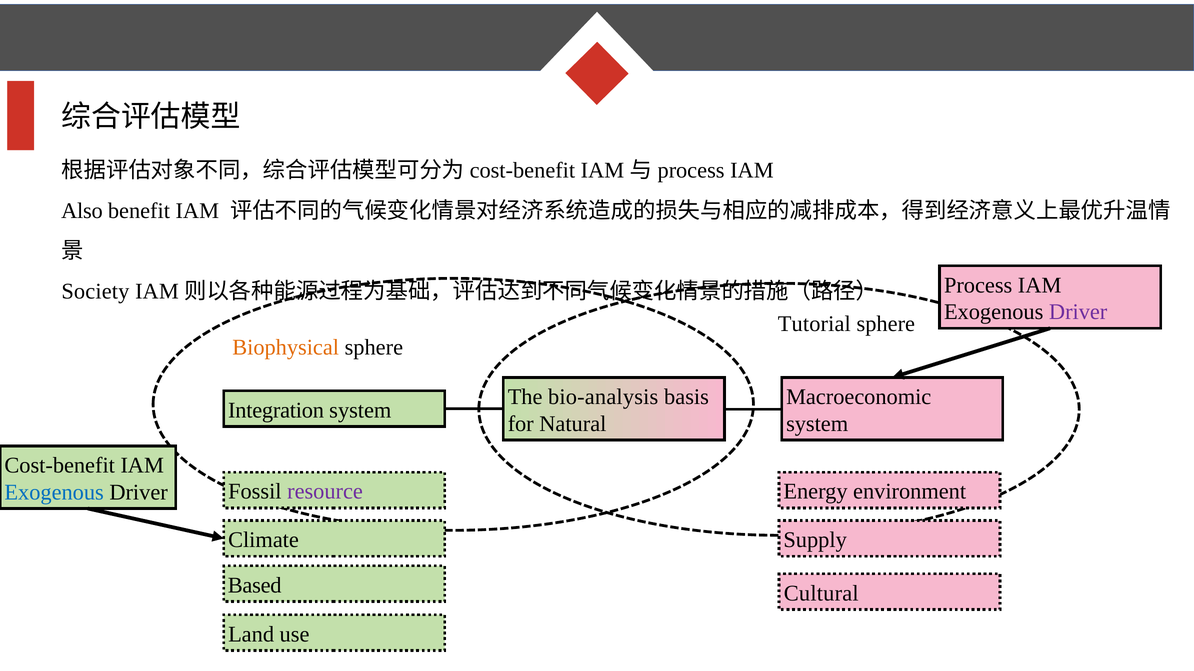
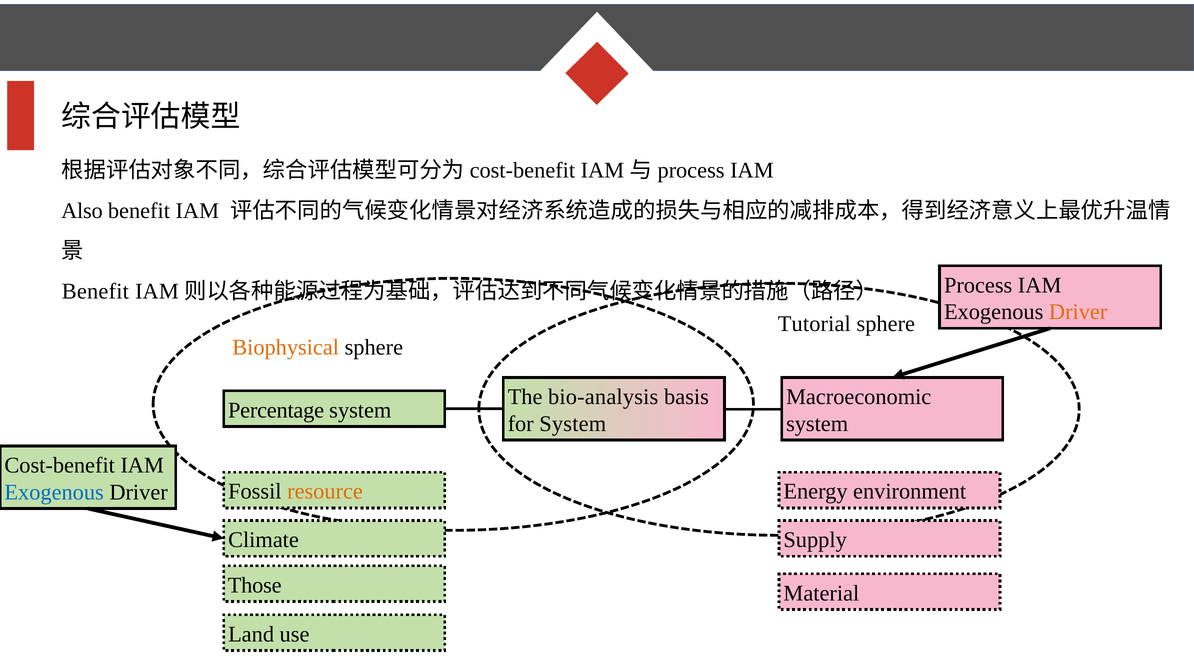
Society at (95, 292): Society -> Benefit
Driver at (1078, 312) colour: purple -> orange
Integration: Integration -> Percentage
for Natural: Natural -> System
resource colour: purple -> orange
Based: Based -> Those
Cultural: Cultural -> Material
